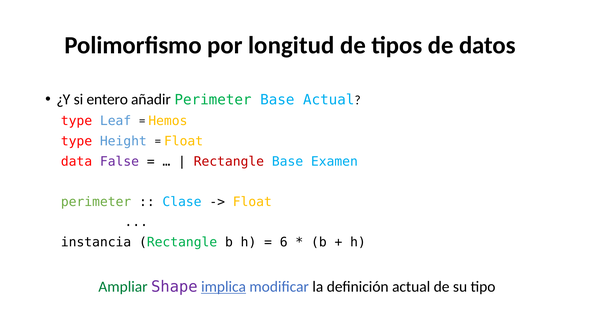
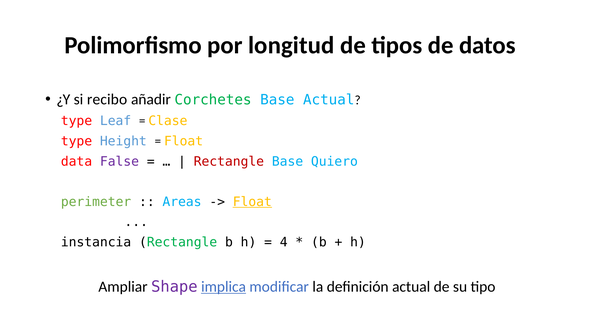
entero: entero -> recibo
añadir Perimeter: Perimeter -> Corchetes
Hemos: Hemos -> Clase
Examen: Examen -> Quiero
Clase: Clase -> Areas
Float at (252, 202) underline: none -> present
6: 6 -> 4
Ampliar colour: green -> black
